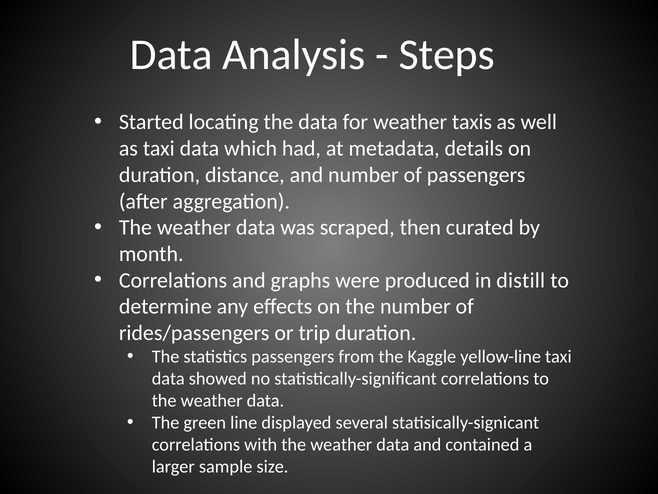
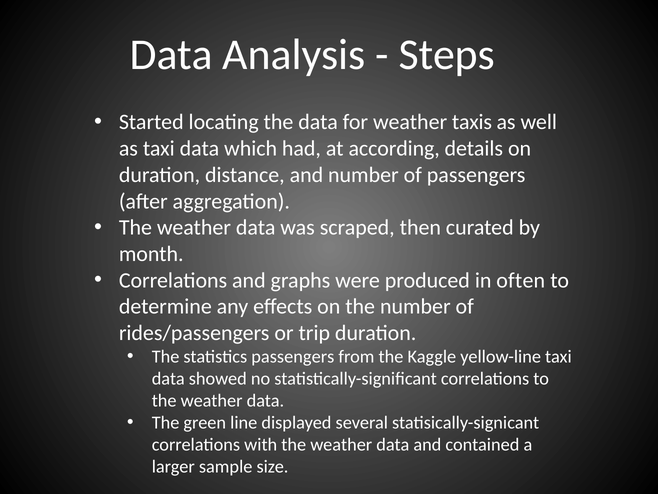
metadata: metadata -> according
distill: distill -> often
